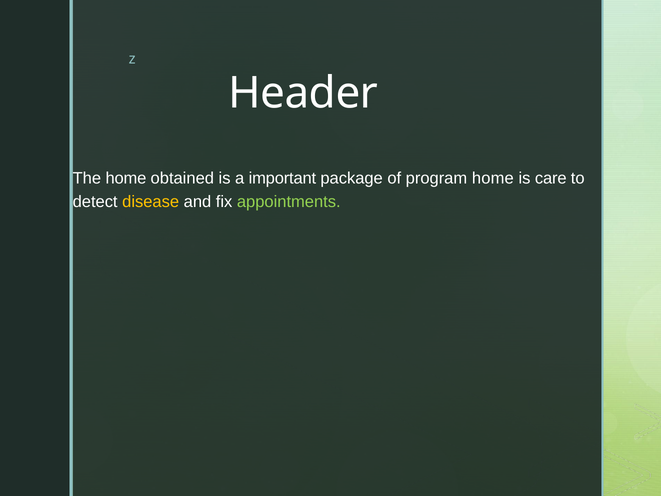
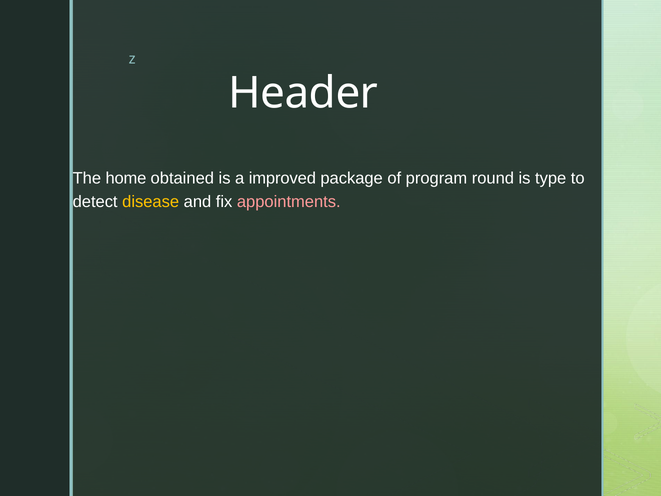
important: important -> improved
program home: home -> round
care: care -> type
appointments colour: light green -> pink
